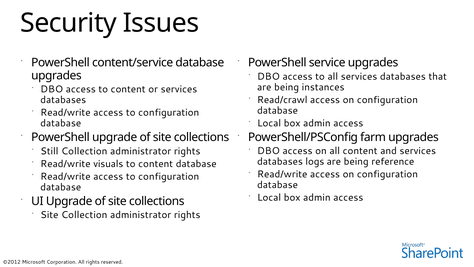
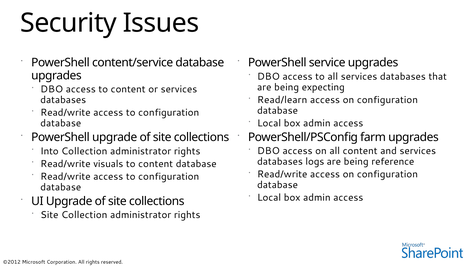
instances: instances -> expecting
Read/crawl: Read/crawl -> Read/learn
Still: Still -> Into
